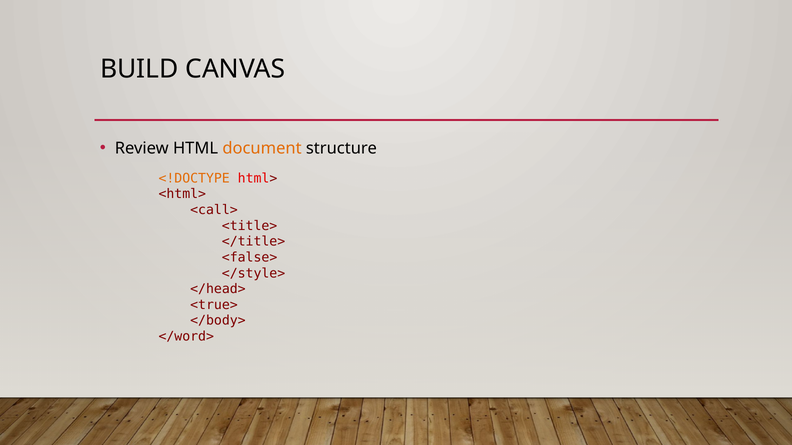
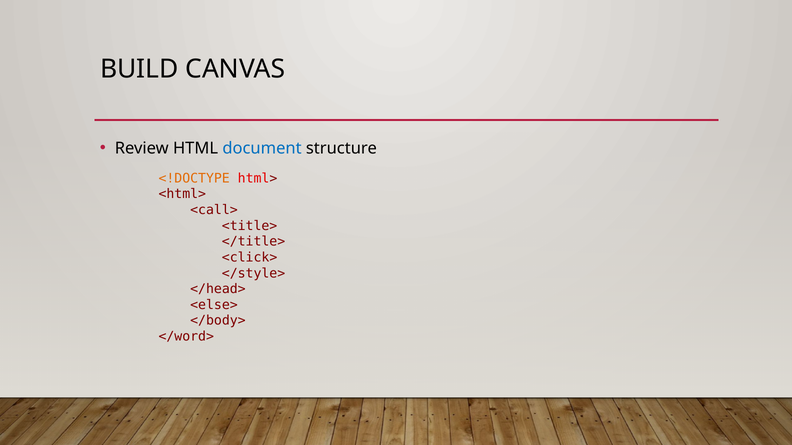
document colour: orange -> blue
<false>: <false> -> <click>
<true>: <true> -> <else>
